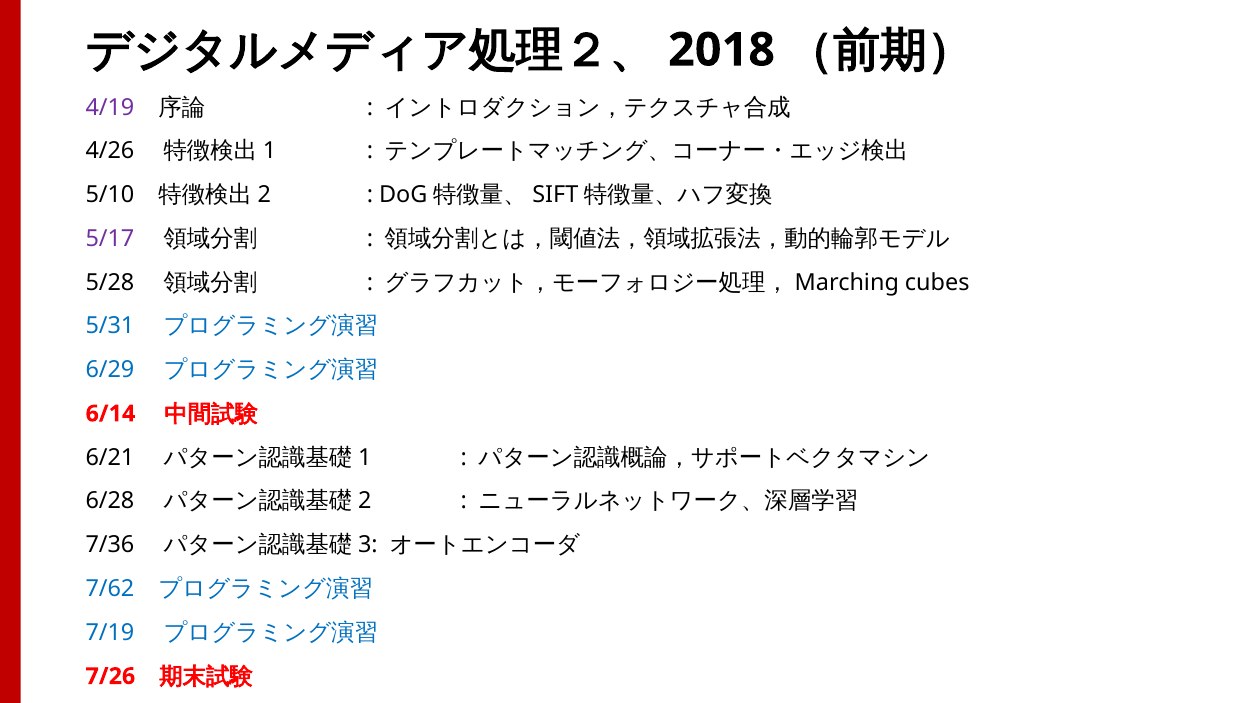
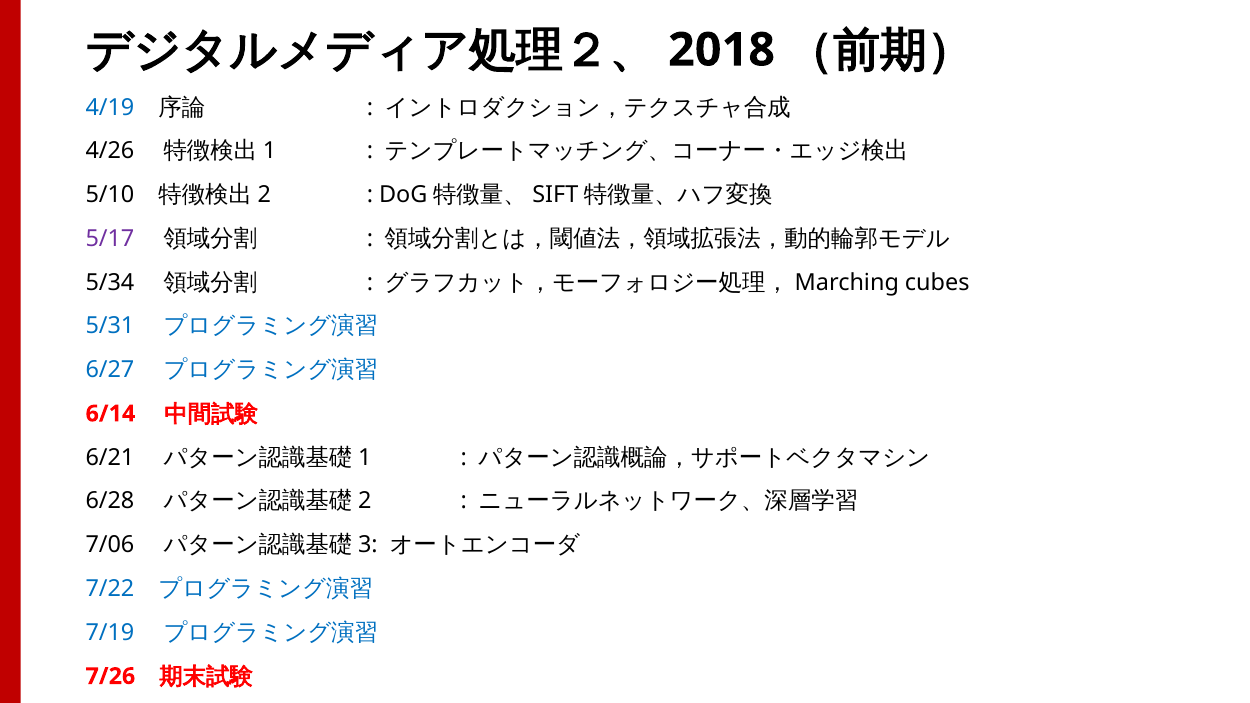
4/19 colour: purple -> blue
5/28: 5/28 -> 5/34
6/29: 6/29 -> 6/27
7/36: 7/36 -> 7/06
7/62: 7/62 -> 7/22
